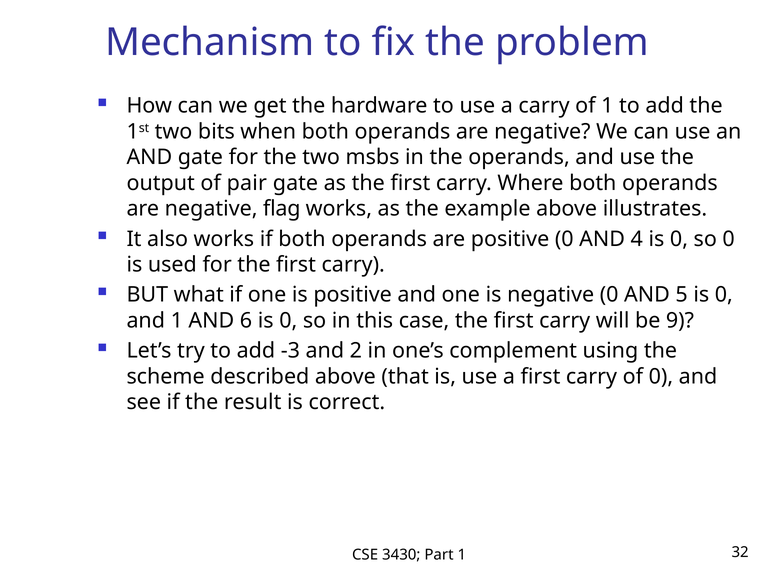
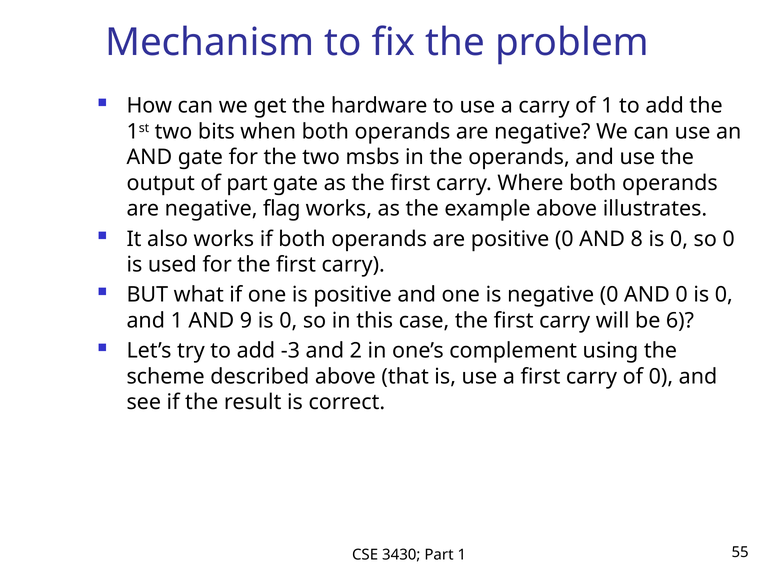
of pair: pair -> part
4: 4 -> 8
AND 5: 5 -> 0
6: 6 -> 9
9: 9 -> 6
32: 32 -> 55
